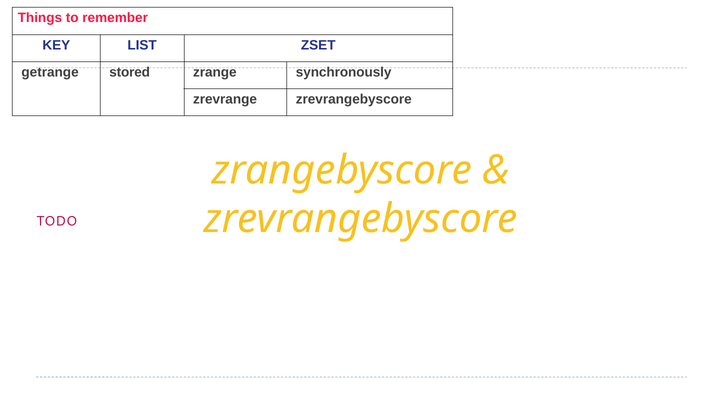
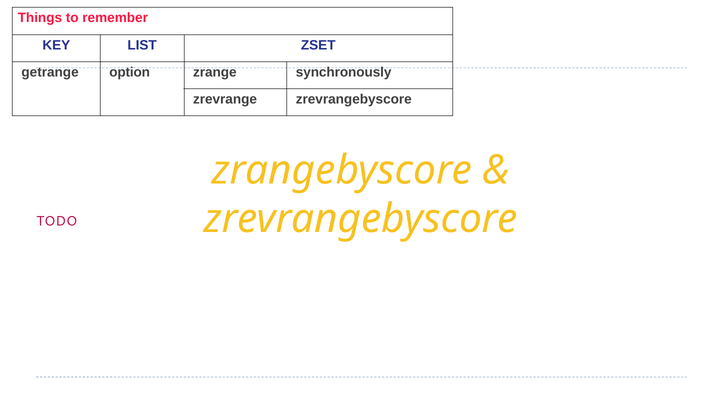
stored: stored -> option
